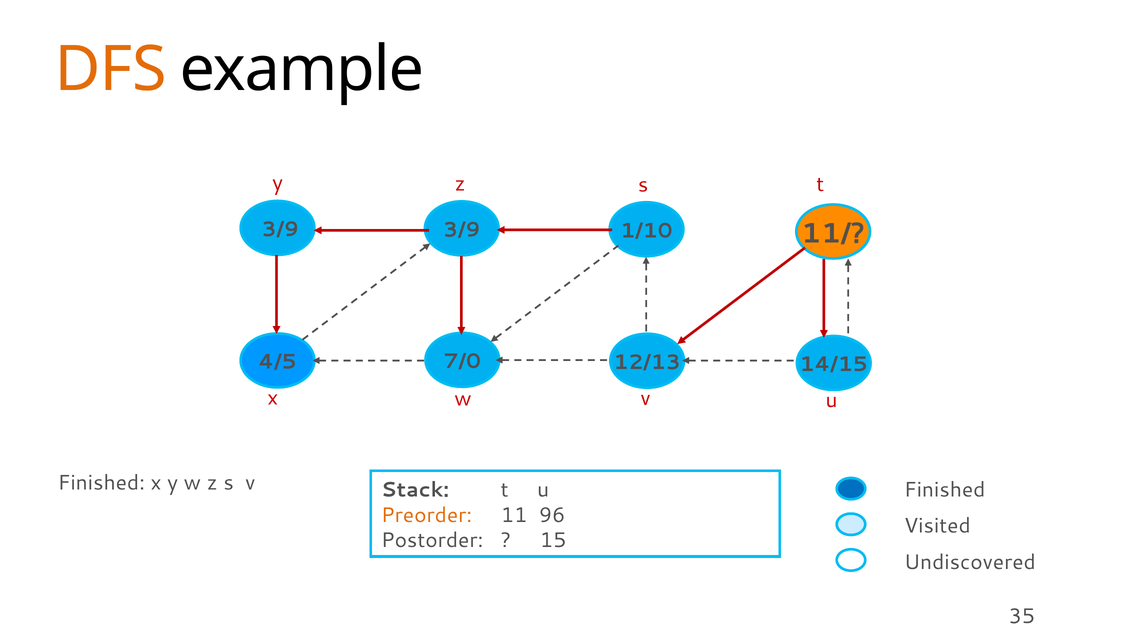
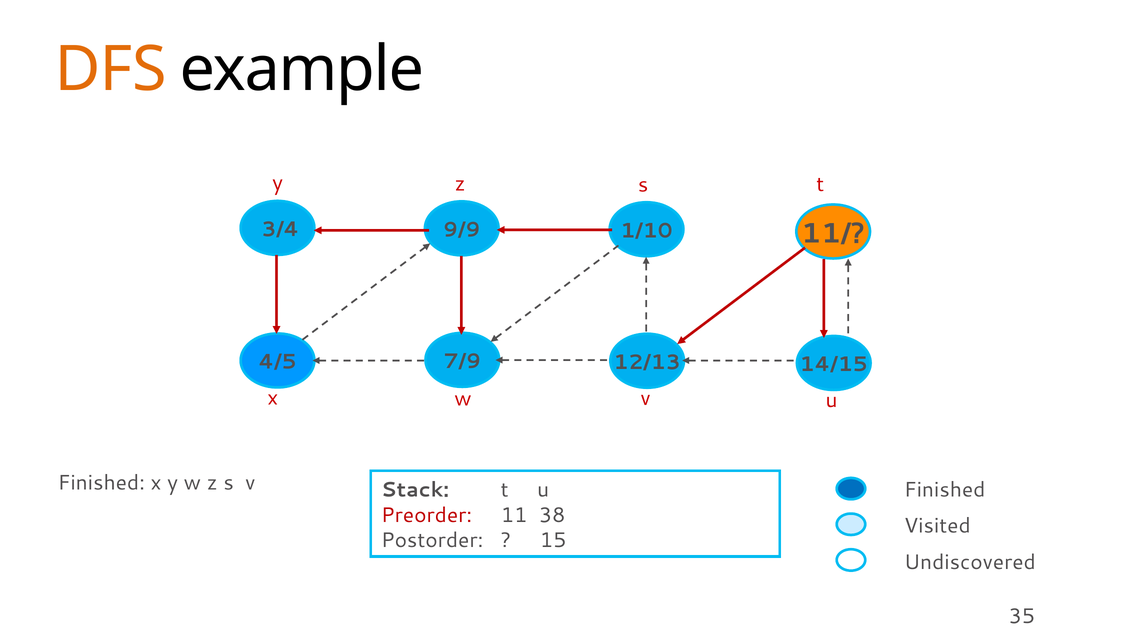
3/9 at (280, 229): 3/9 -> 3/4
3/9 at (462, 230): 3/9 -> 9/9
7/0: 7/0 -> 7/9
Preorder colour: orange -> red
96: 96 -> 38
